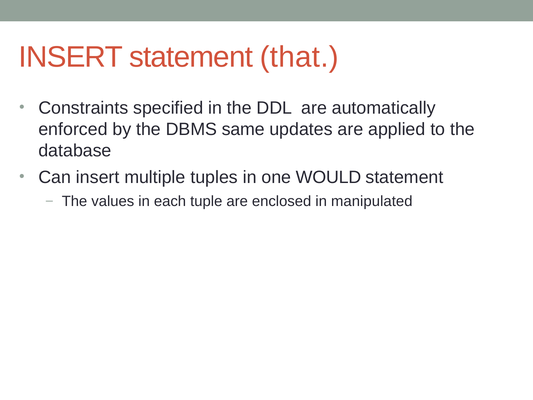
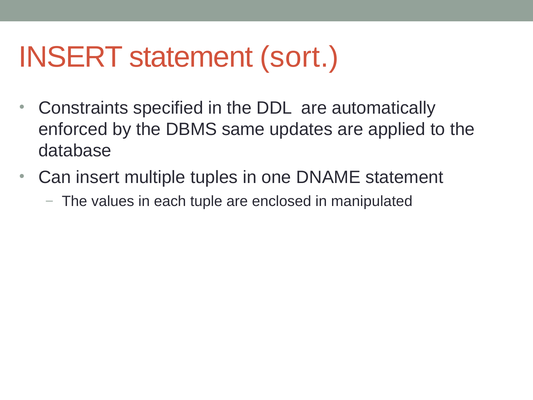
that: that -> sort
WOULD: WOULD -> DNAME
